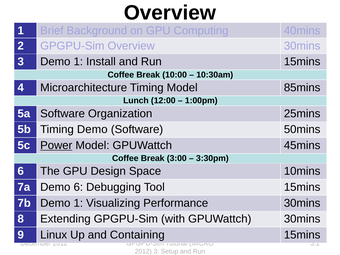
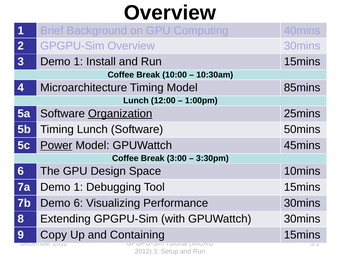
Organization underline: none -> present
Timing Demo: Demo -> Lunch
7a Demo 6: 6 -> 1
7b Demo 1: 1 -> 6
Linux: Linux -> Copy
